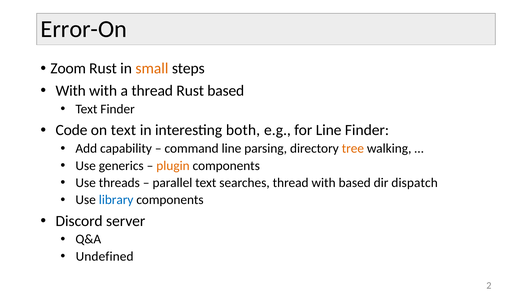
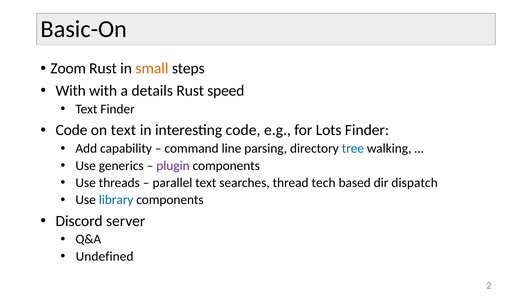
Error-On: Error-On -> Basic-On
a thread: thread -> details
Rust based: based -> speed
interesting both: both -> code
for Line: Line -> Lots
tree colour: orange -> blue
plugin colour: orange -> purple
thread with: with -> tech
